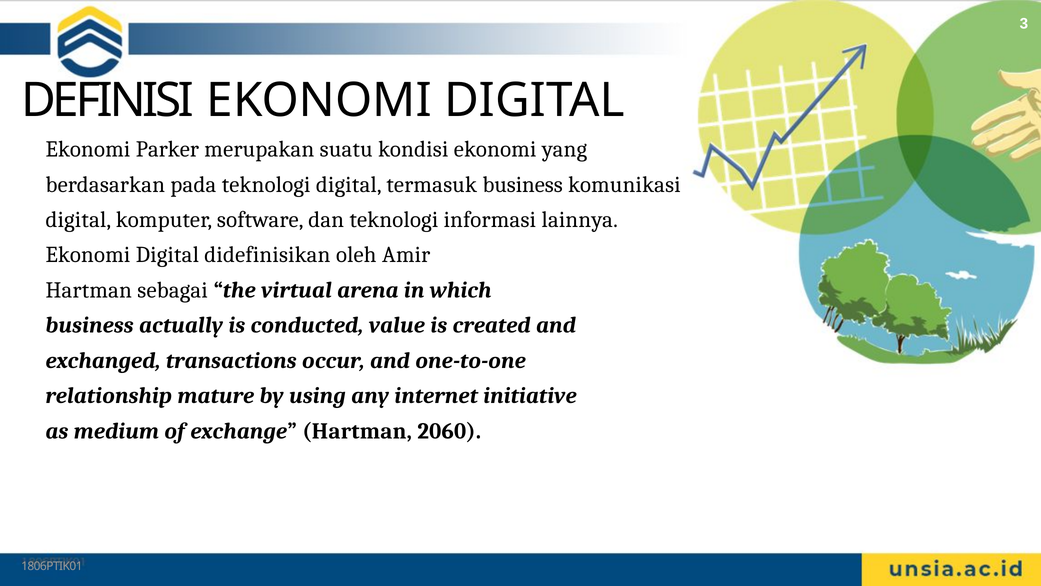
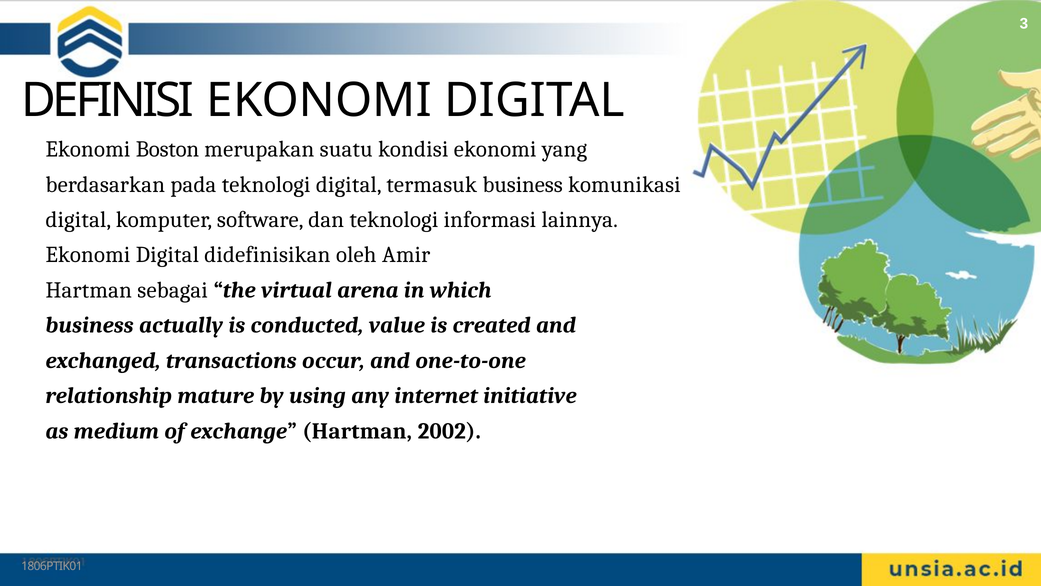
Parker: Parker -> Boston
2060: 2060 -> 2002
